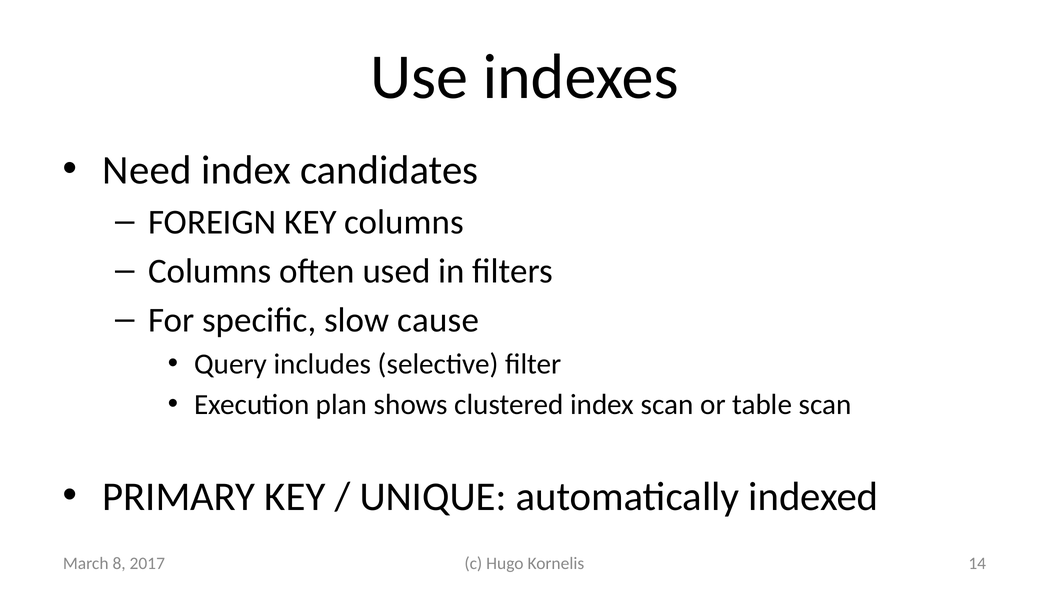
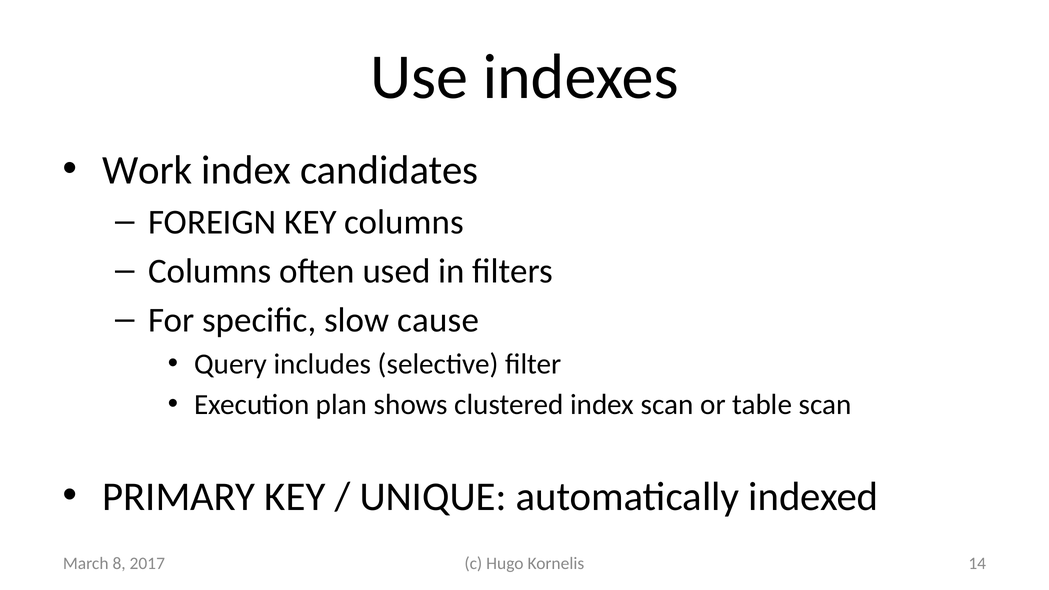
Need: Need -> Work
